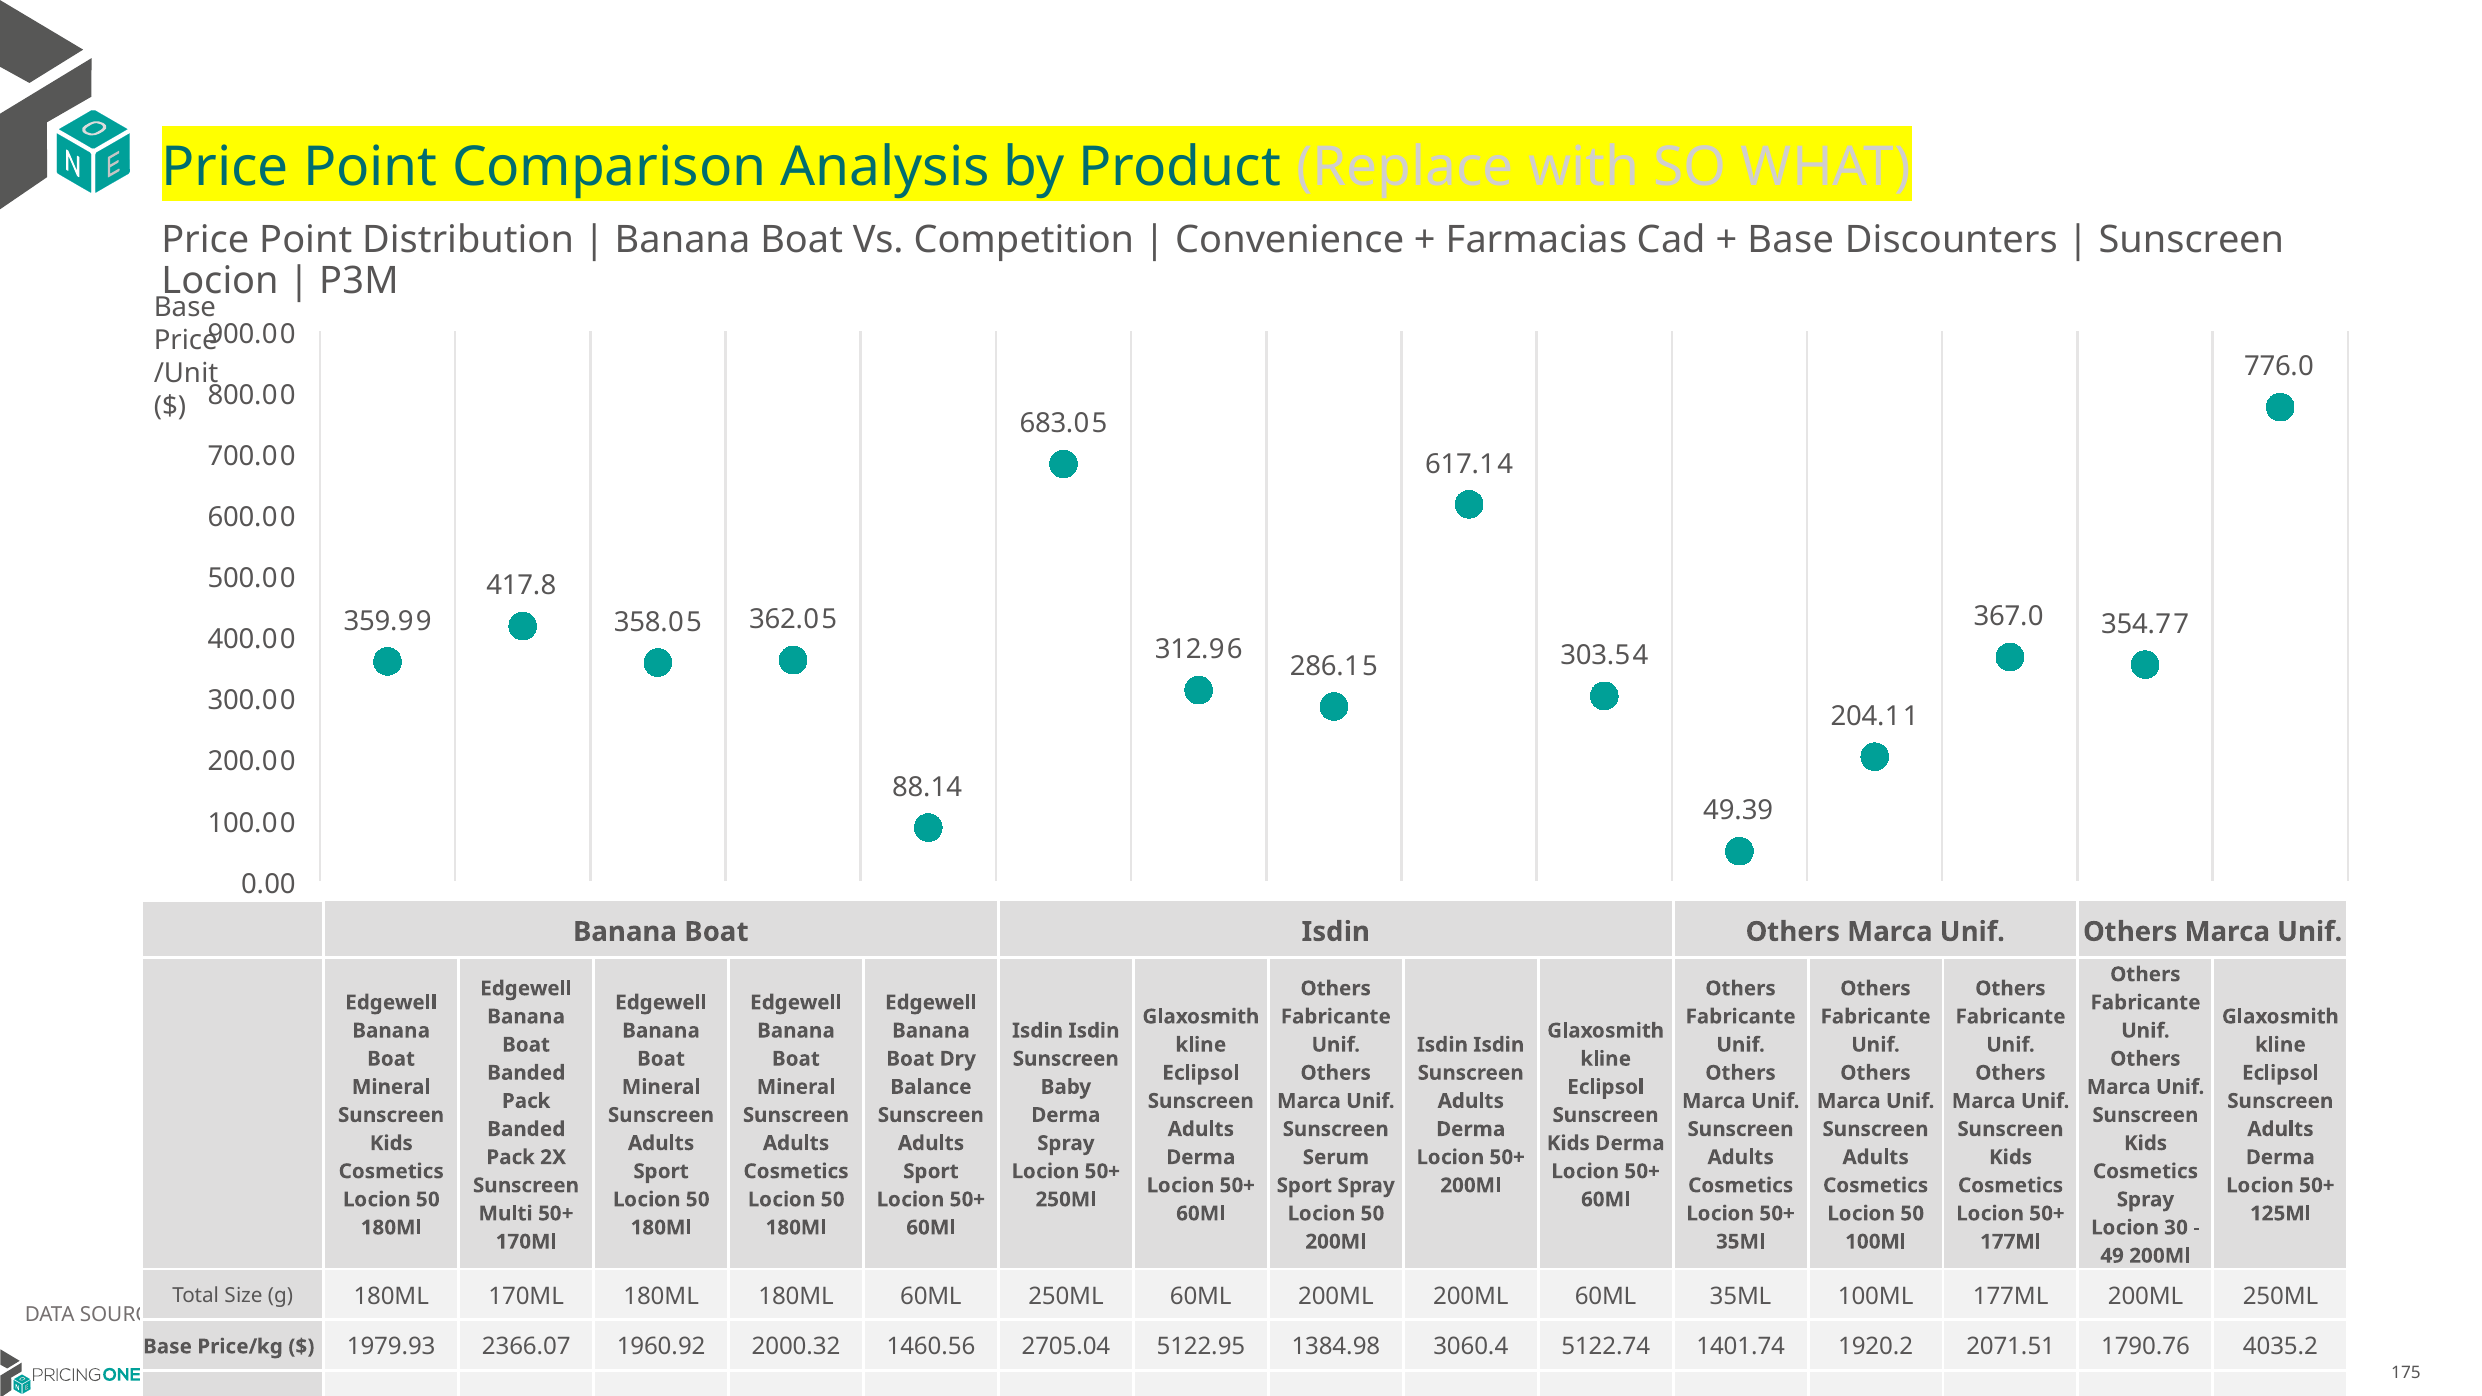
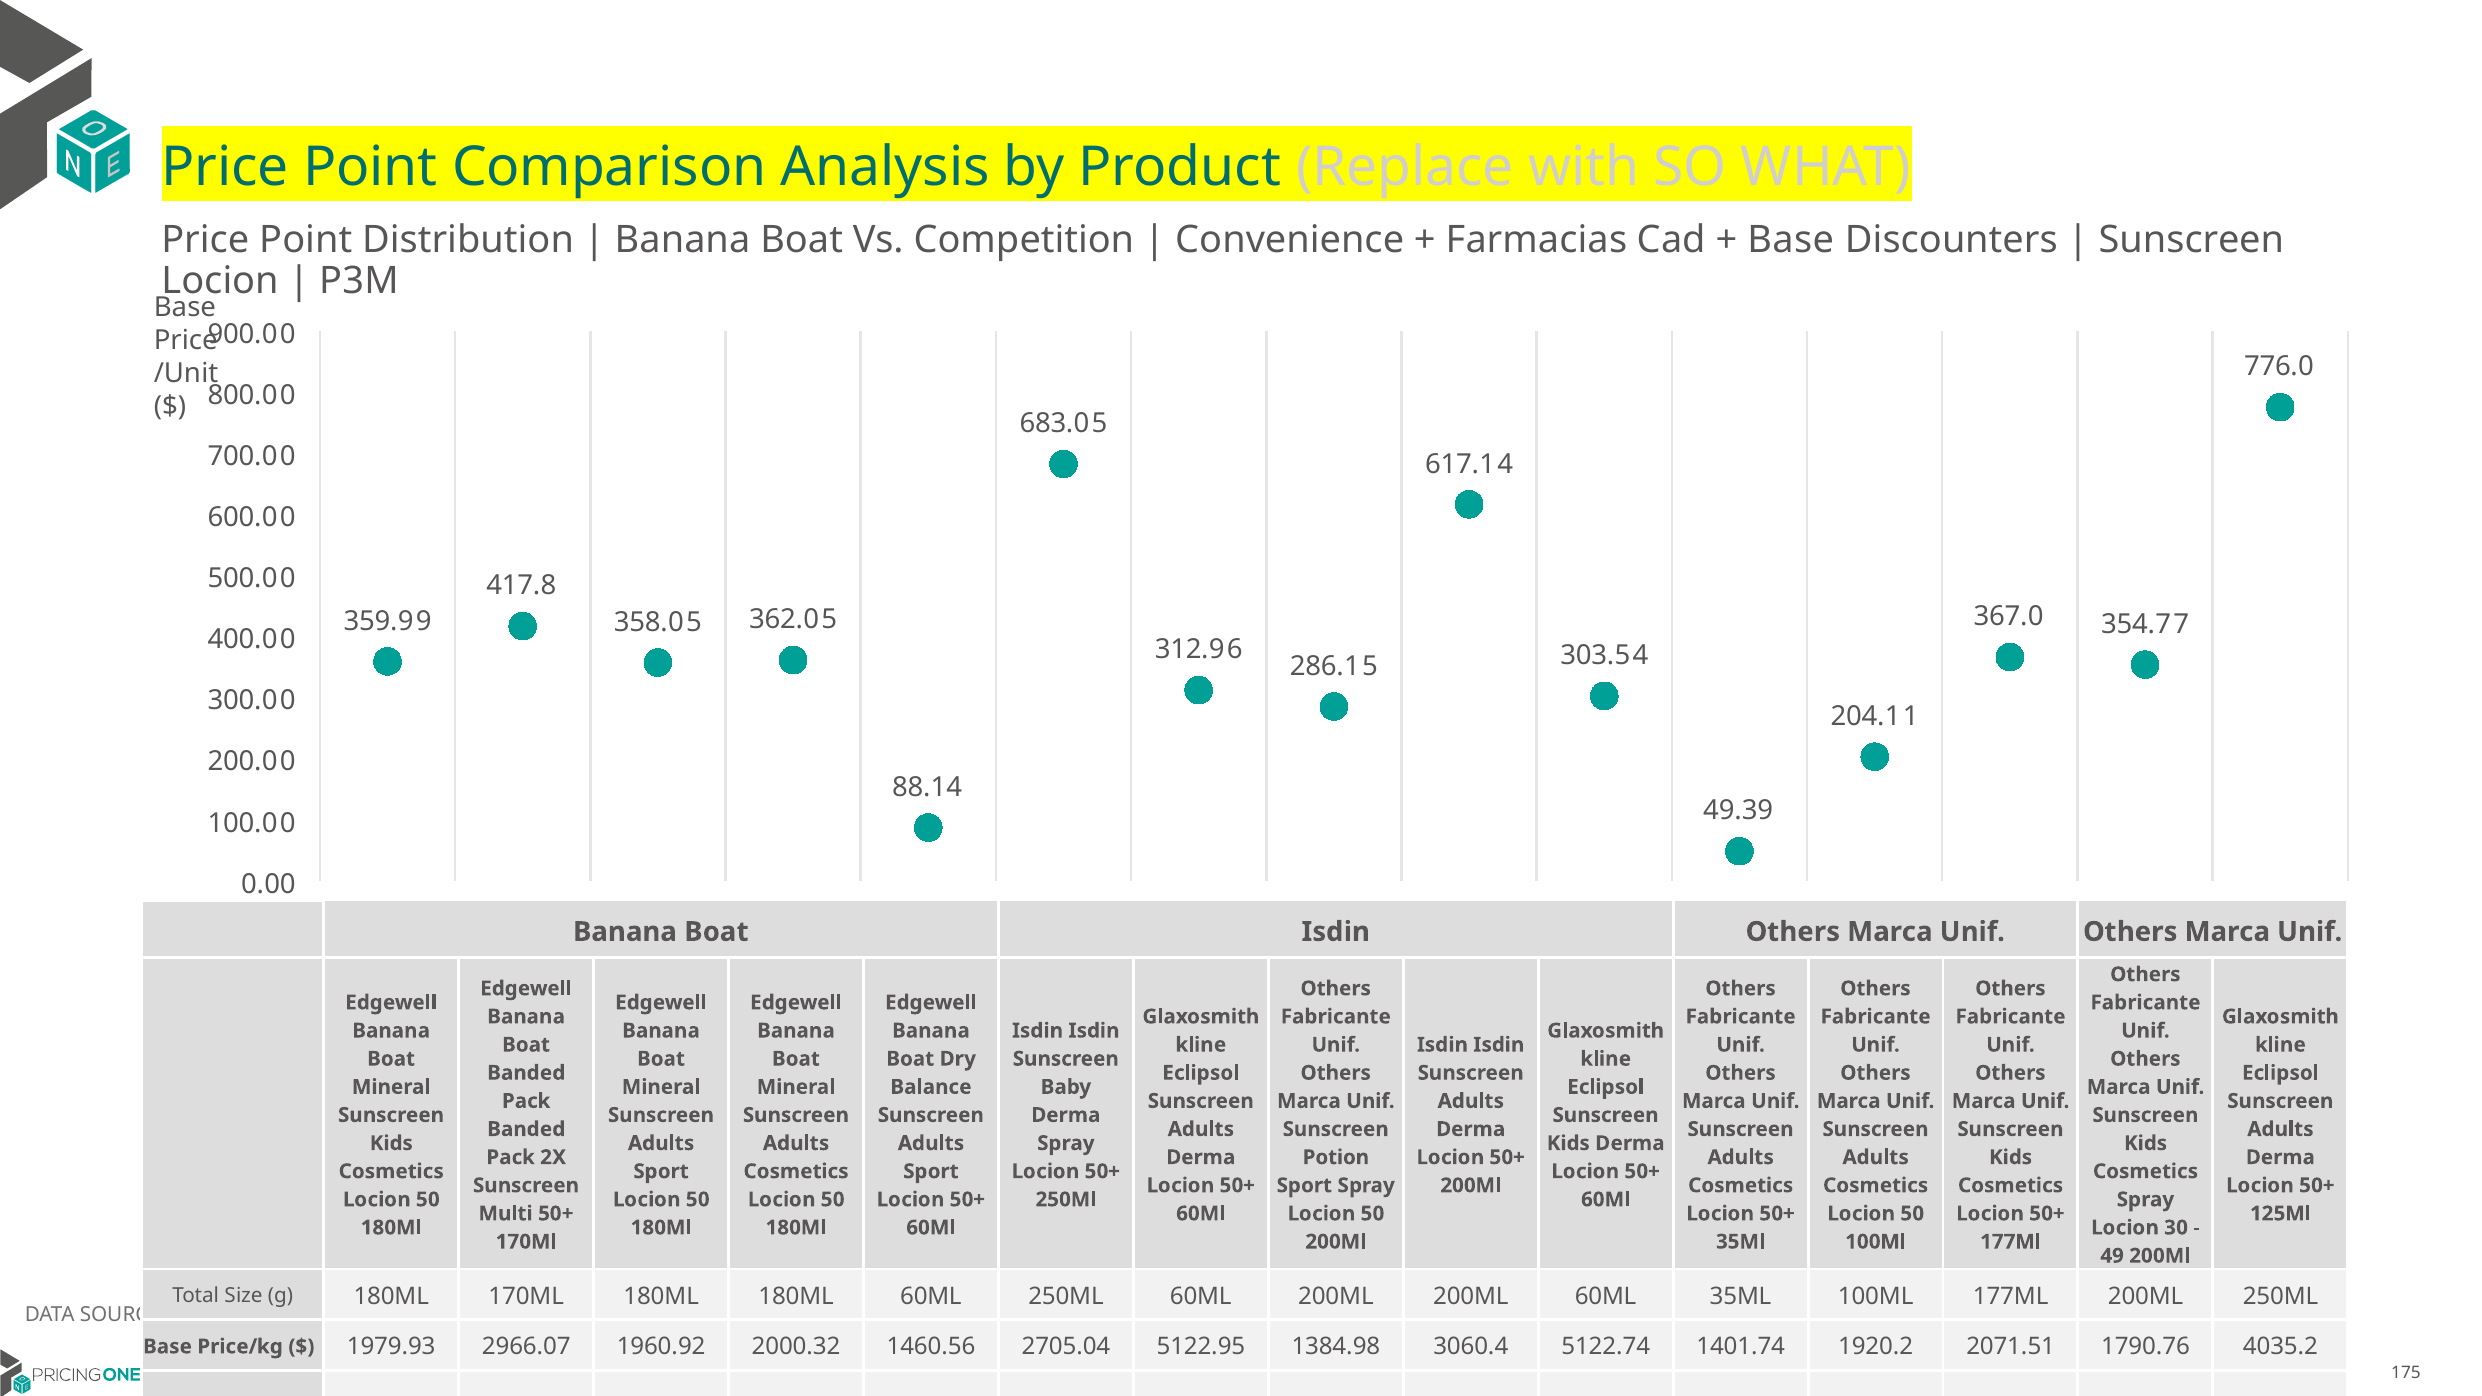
Serum: Serum -> Potion
2366.07: 2366.07 -> 2966.07
